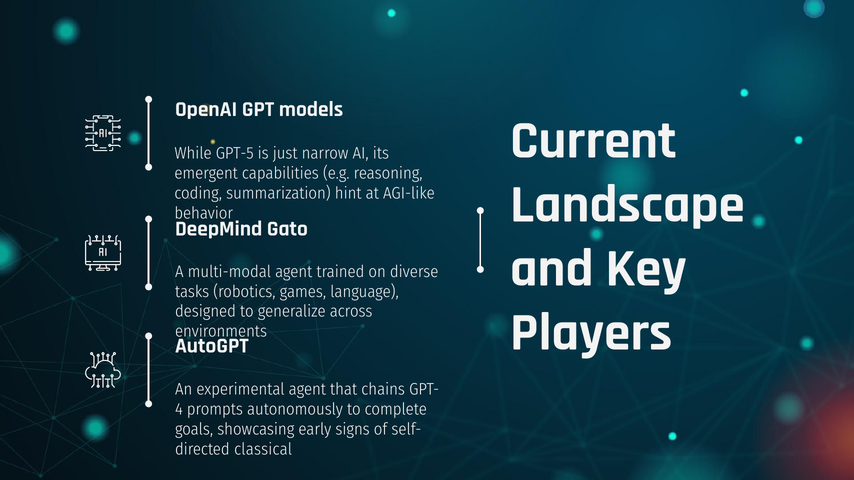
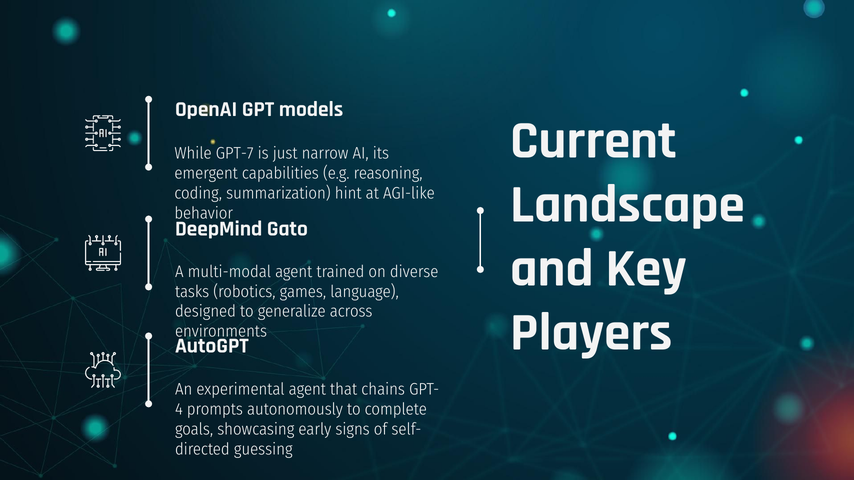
GPT-5: GPT-5 -> GPT-7
classical: classical -> guessing
